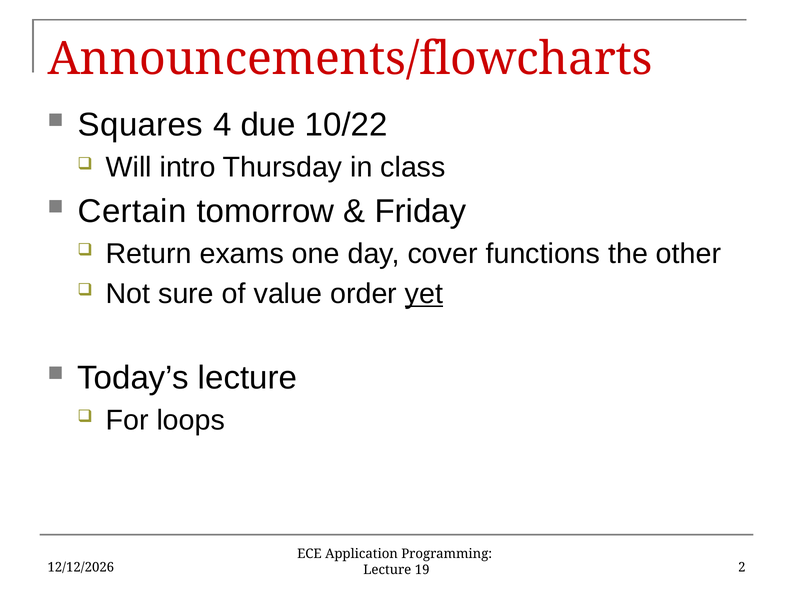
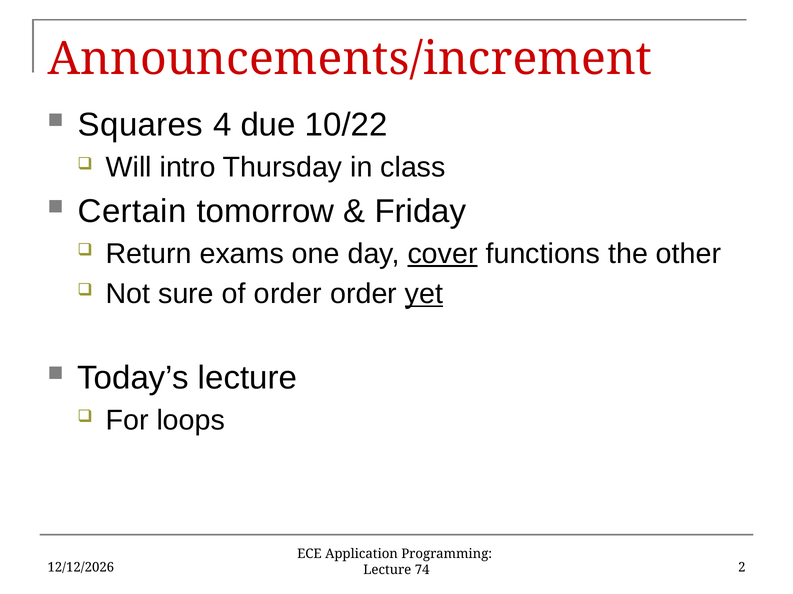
Announcements/flowcharts: Announcements/flowcharts -> Announcements/increment
cover underline: none -> present
of value: value -> order
19: 19 -> 74
